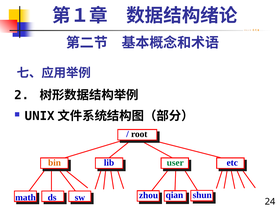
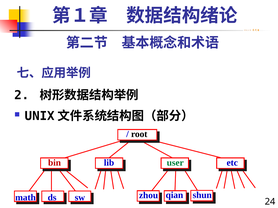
bin colour: orange -> red
